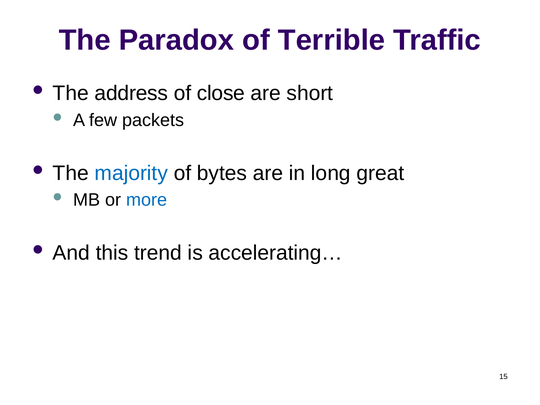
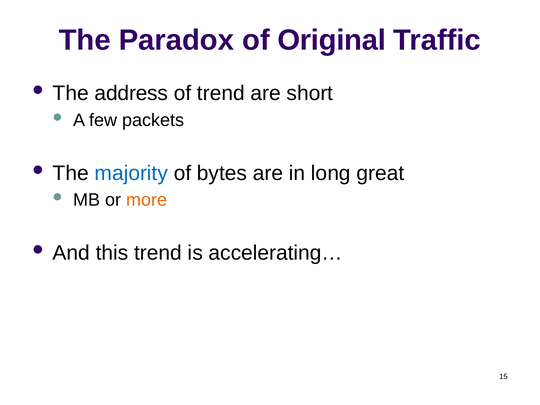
Terrible: Terrible -> Original
of close: close -> trend
more colour: blue -> orange
